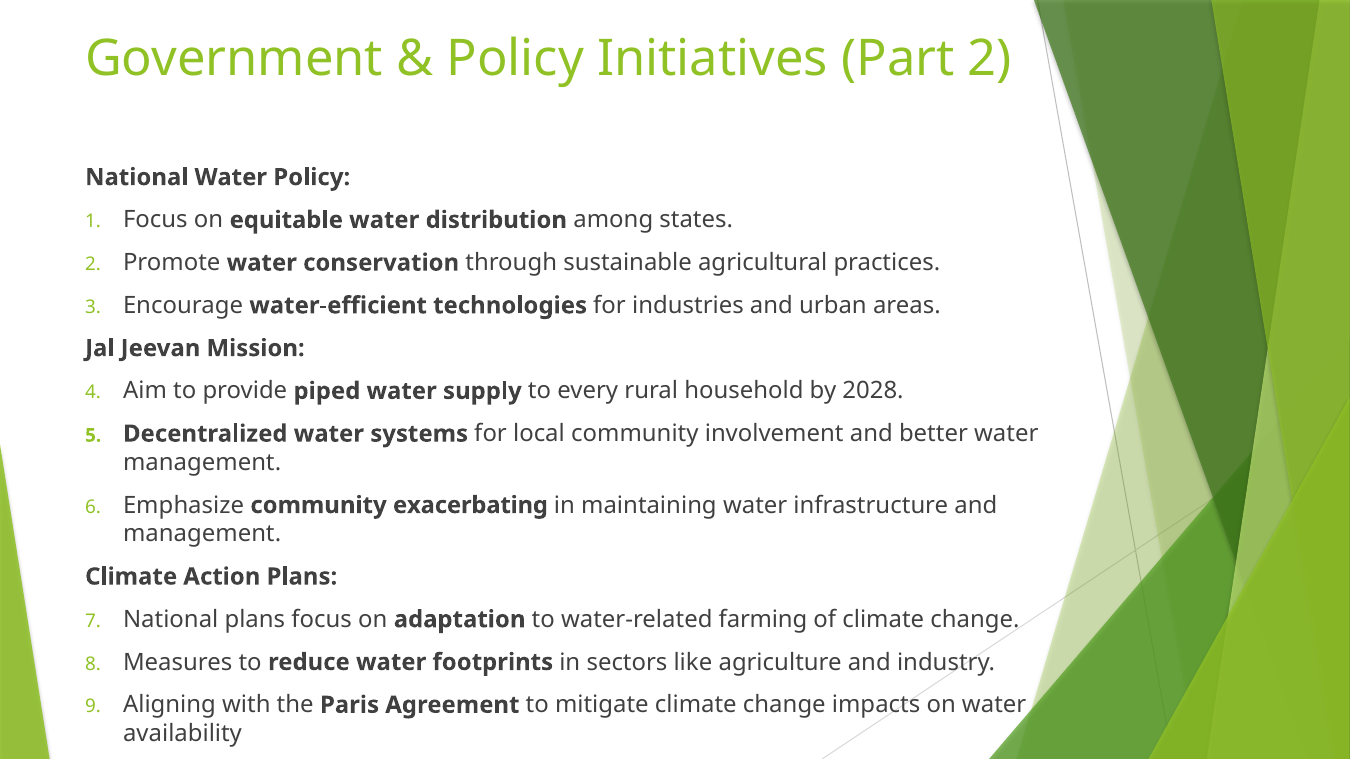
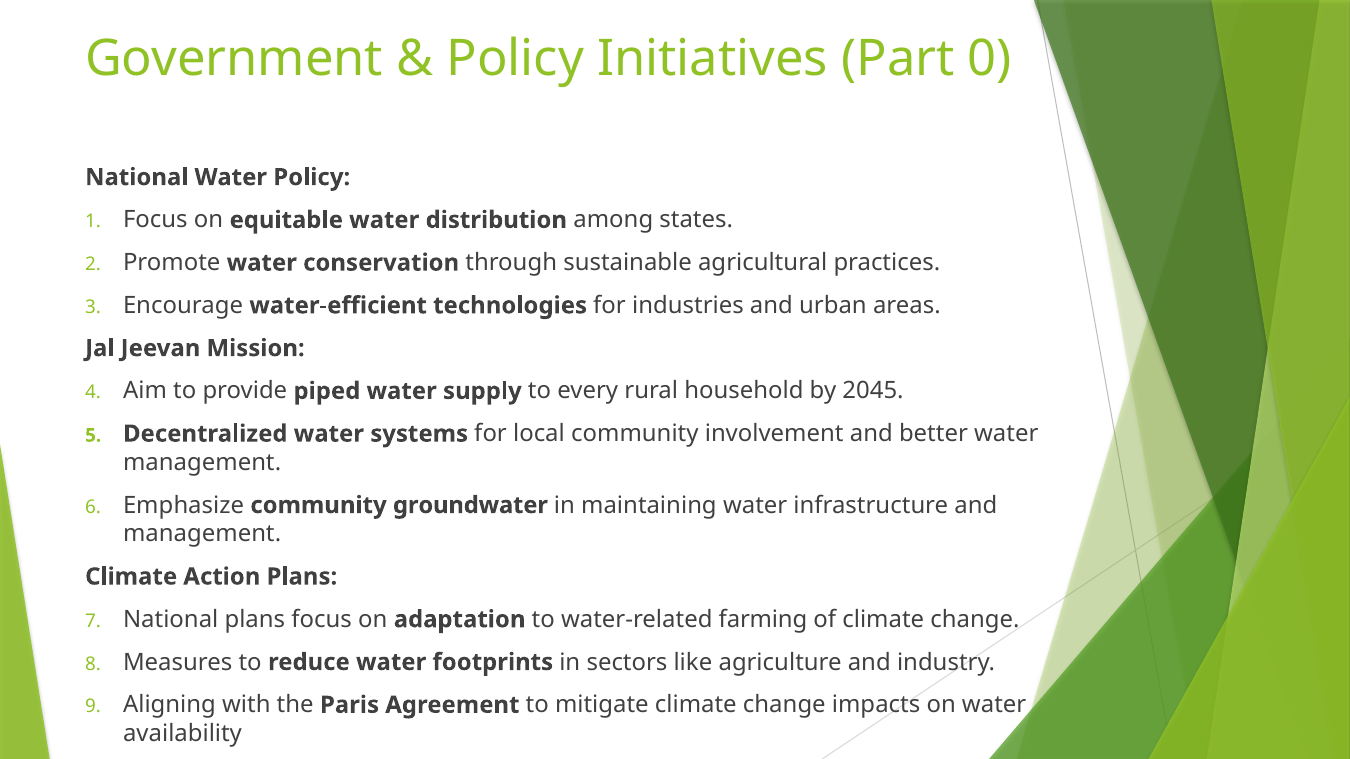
Part 2: 2 -> 0
2028: 2028 -> 2045
exacerbating: exacerbating -> groundwater
